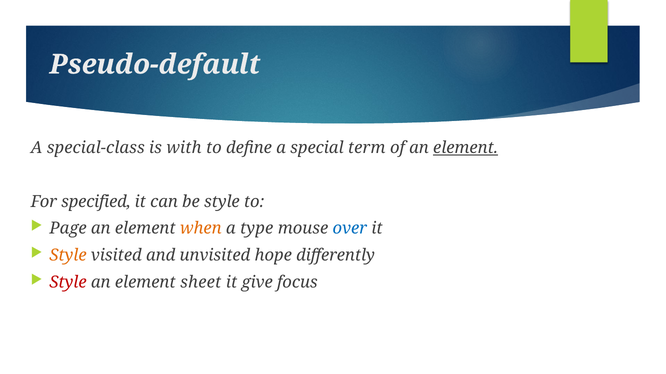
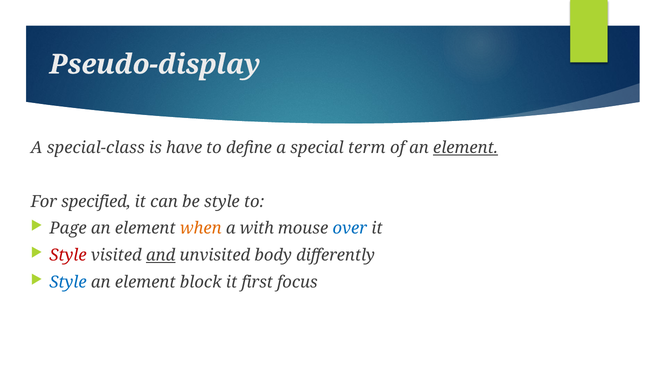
Pseudo-default: Pseudo-default -> Pseudo-display
with: with -> have
type: type -> with
Style at (68, 256) colour: orange -> red
and underline: none -> present
hope: hope -> body
Style at (68, 283) colour: red -> blue
sheet: sheet -> block
give: give -> first
